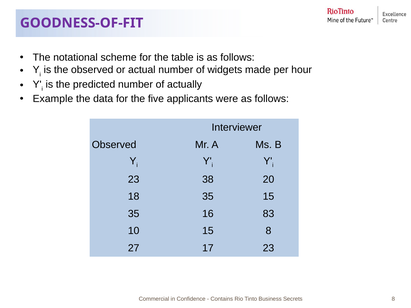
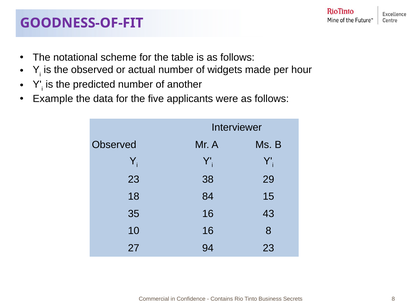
actually: actually -> another
20: 20 -> 29
18 35: 35 -> 84
83: 83 -> 43
10 15: 15 -> 16
17: 17 -> 94
